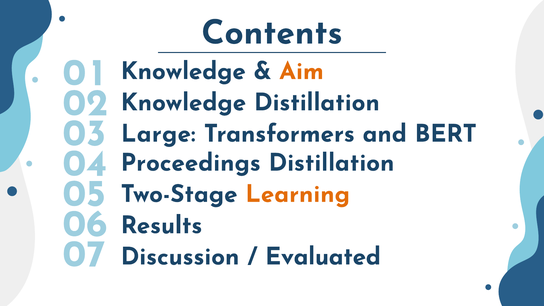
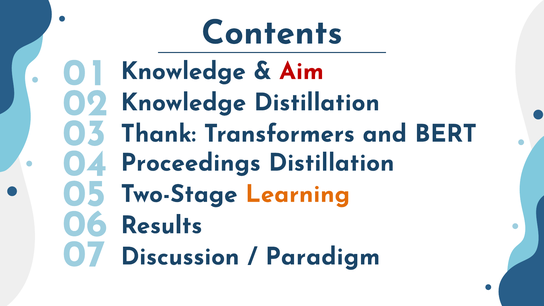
Aim colour: orange -> red
Large: Large -> Thank
Evaluated: Evaluated -> Paradigm
